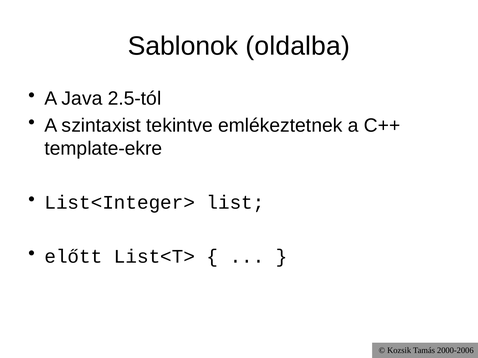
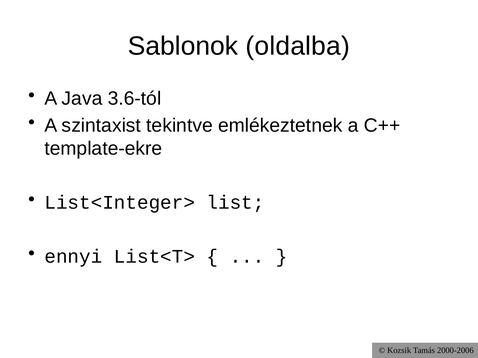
2.5-tól: 2.5-tól -> 3.6-tól
előtt: előtt -> ennyi
